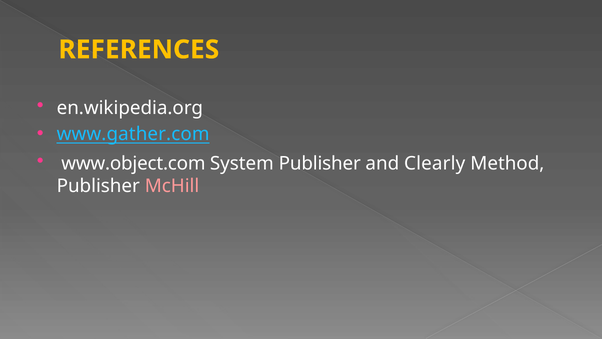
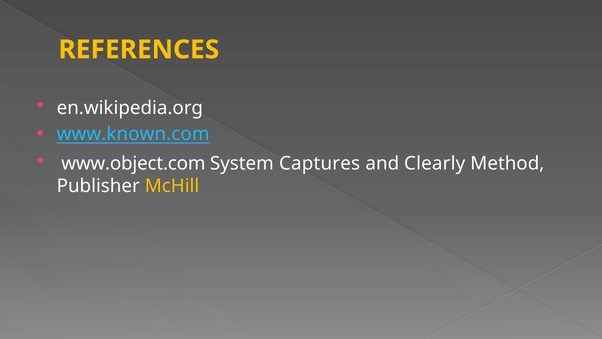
www.gather.com: www.gather.com -> www.known.com
System Publisher: Publisher -> Captures
McHill colour: pink -> yellow
